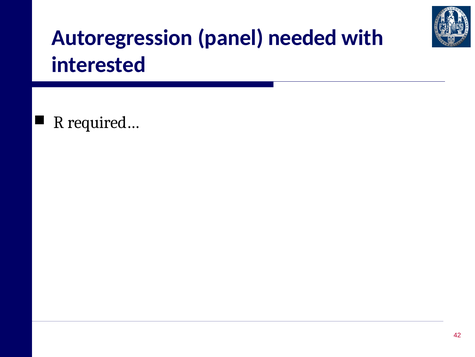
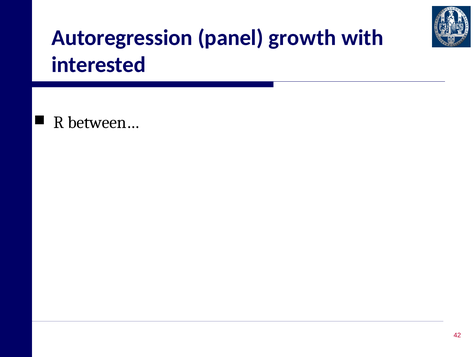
needed: needed -> growth
required…: required… -> between…
